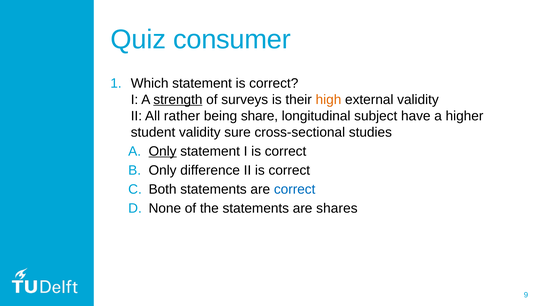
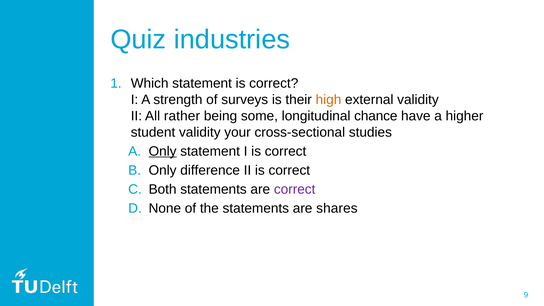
consumer: consumer -> industries
strength underline: present -> none
share: share -> some
subject: subject -> chance
sure: sure -> your
correct at (295, 189) colour: blue -> purple
